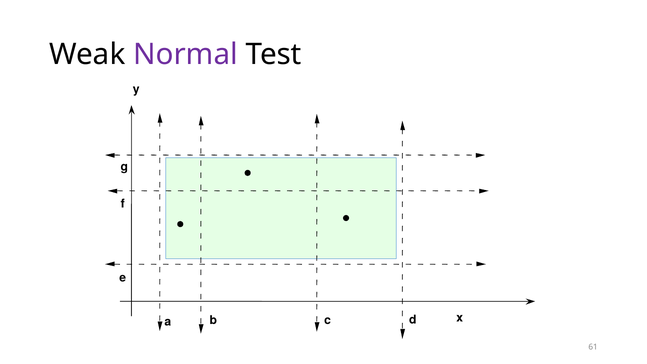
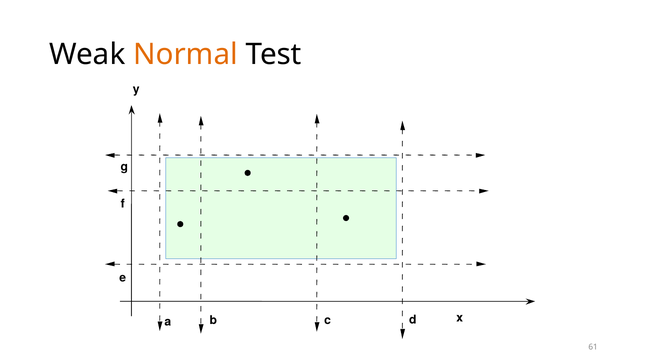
Normal colour: purple -> orange
